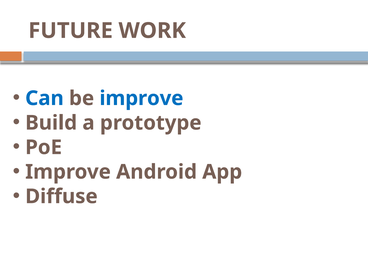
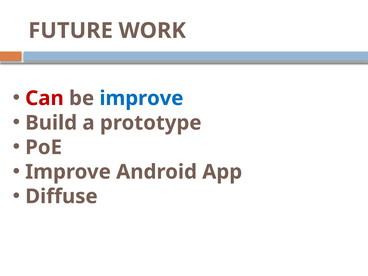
Can colour: blue -> red
